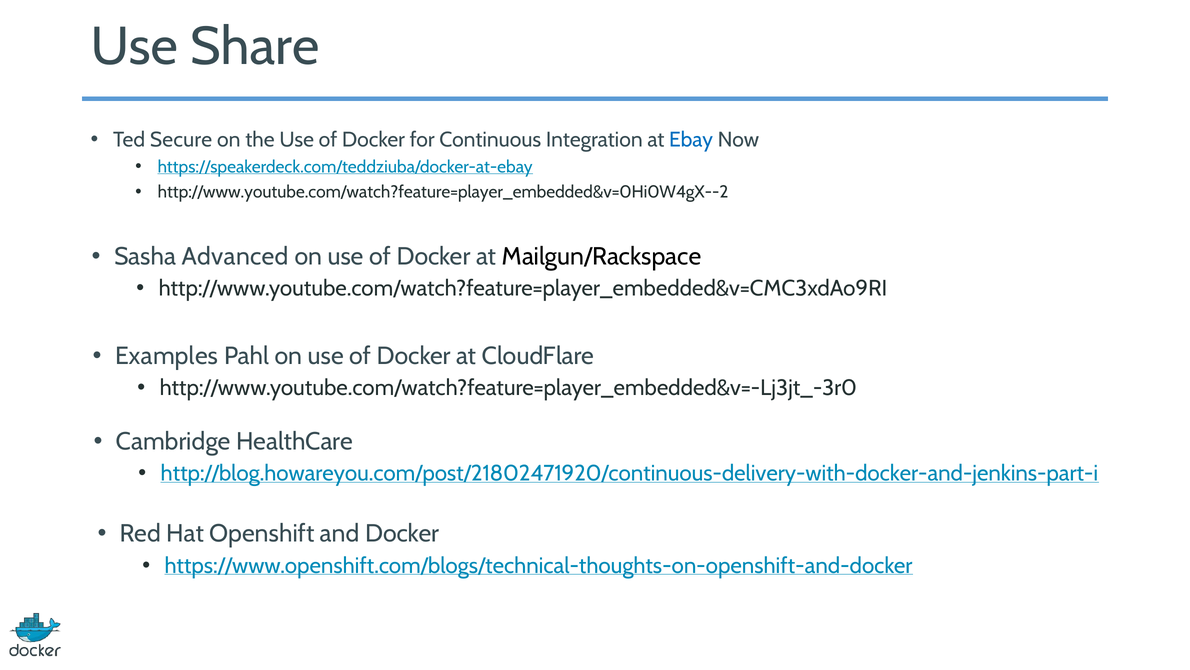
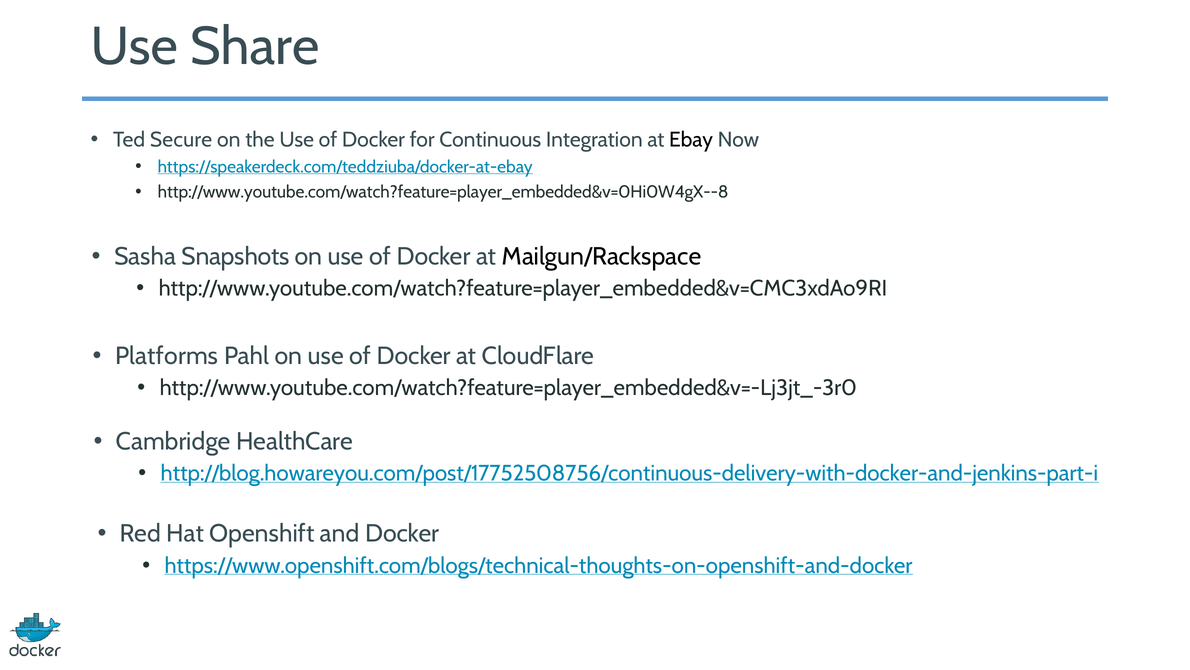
Ebay colour: blue -> black
http://www.youtube.com/watch?feature=player_embedded&v=0Hi0W4gX--2: http://www.youtube.com/watch?feature=player_embedded&v=0Hi0W4gX--2 -> http://www.youtube.com/watch?feature=player_embedded&v=0Hi0W4gX--8
Advanced: Advanced -> Snapshots
Examples: Examples -> Platforms
http://blog.howareyou.com/post/21802471920/continuous-delivery-with-docker-and-jenkins-part-i: http://blog.howareyou.com/post/21802471920/continuous-delivery-with-docker-and-jenkins-part-i -> http://blog.howareyou.com/post/17752508756/continuous-delivery-with-docker-and-jenkins-part-i
